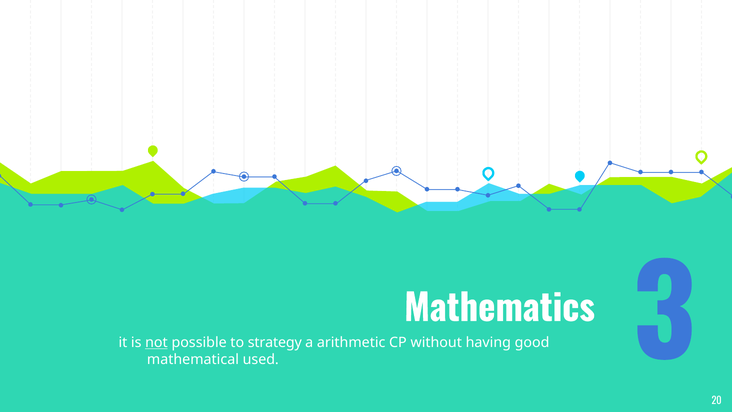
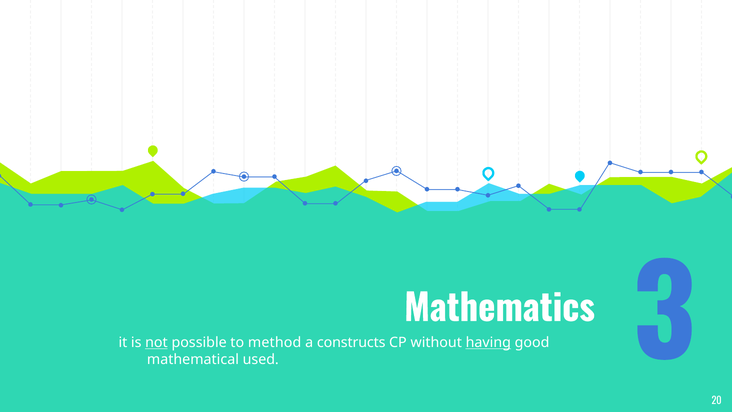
strategy: strategy -> method
arithmetic: arithmetic -> constructs
having underline: none -> present
